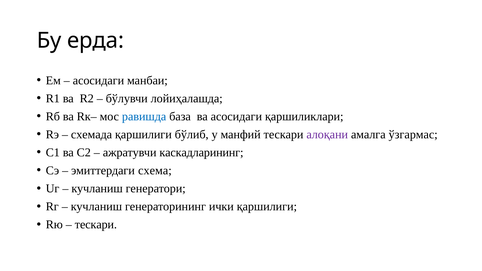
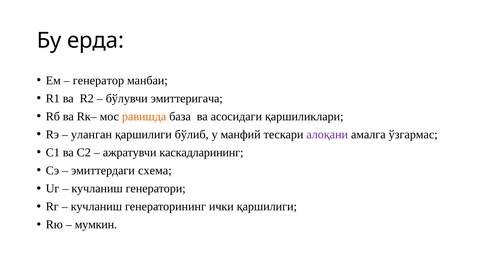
асосидаги at (98, 80): асосидаги -> генератор
лойиҳалашда: лойиҳалашда -> эмиттеригача
равишда colour: blue -> orange
схемада: схемада -> уланган
тескари at (96, 225): тескари -> мумкин
